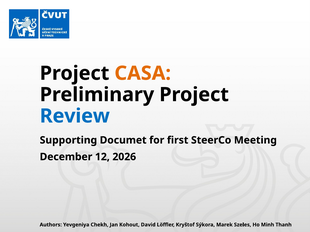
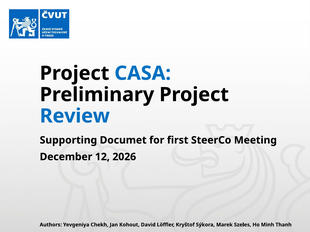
CASA colour: orange -> blue
